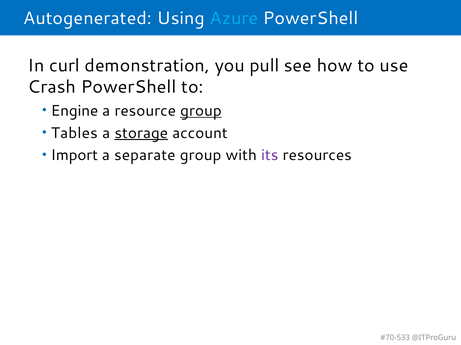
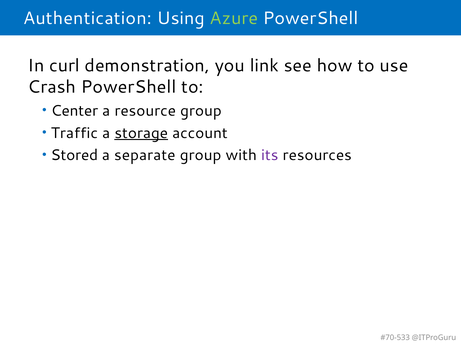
Autogenerated: Autogenerated -> Authentication
Azure colour: light blue -> light green
pull: pull -> link
Engine: Engine -> Center
group at (201, 111) underline: present -> none
Tables: Tables -> Traffic
Import: Import -> Stored
